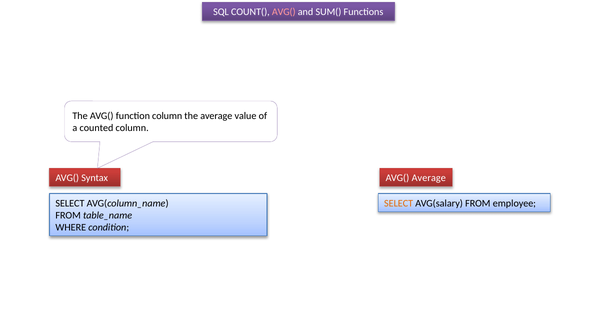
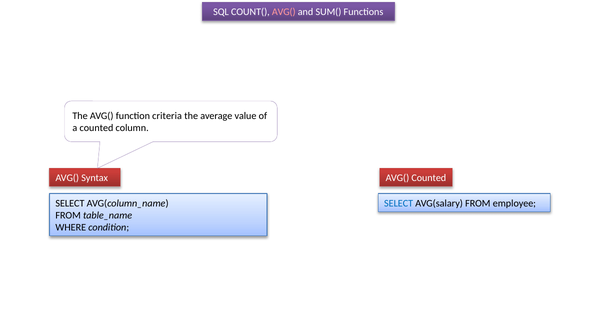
function column: column -> criteria
AVG( Average: Average -> Counted
SELECT at (399, 203) colour: orange -> blue
